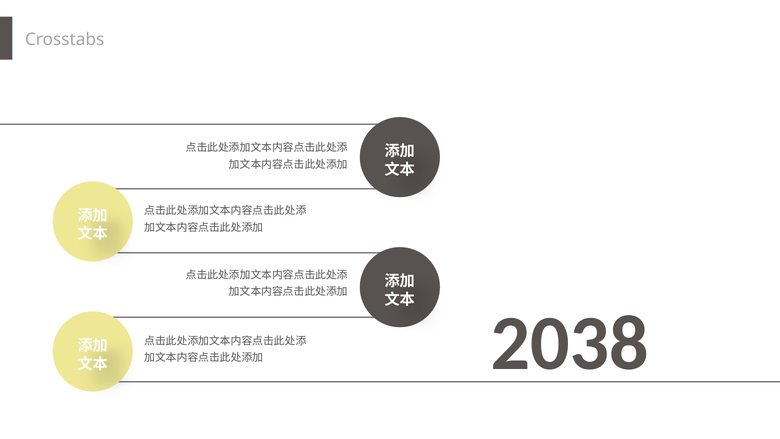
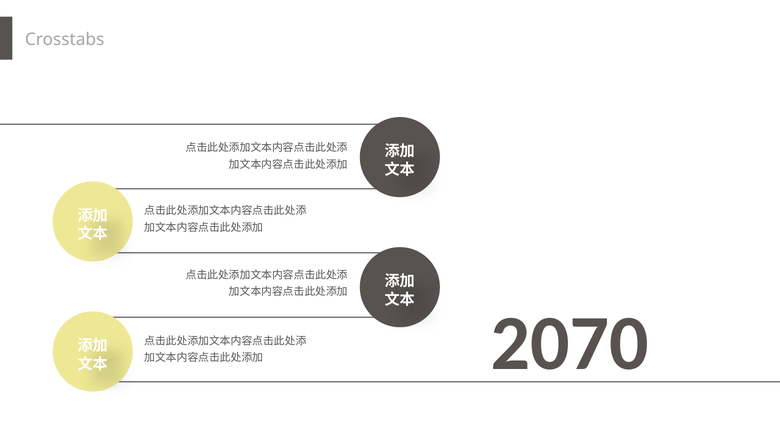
2038: 2038 -> 2070
